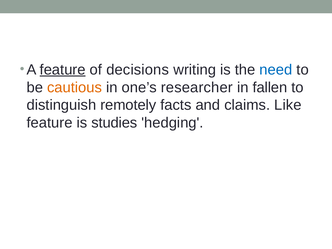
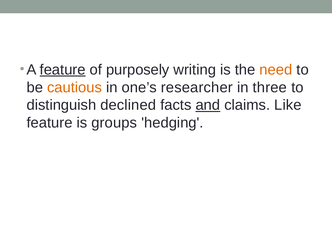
decisions: decisions -> purposely
need colour: blue -> orange
fallen: fallen -> three
remotely: remotely -> declined
and underline: none -> present
studies: studies -> groups
